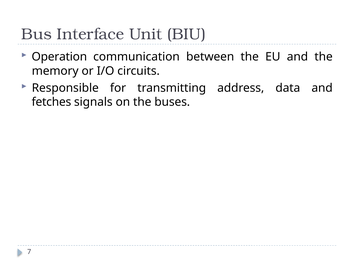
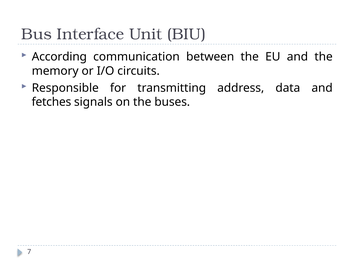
Operation: Operation -> According
